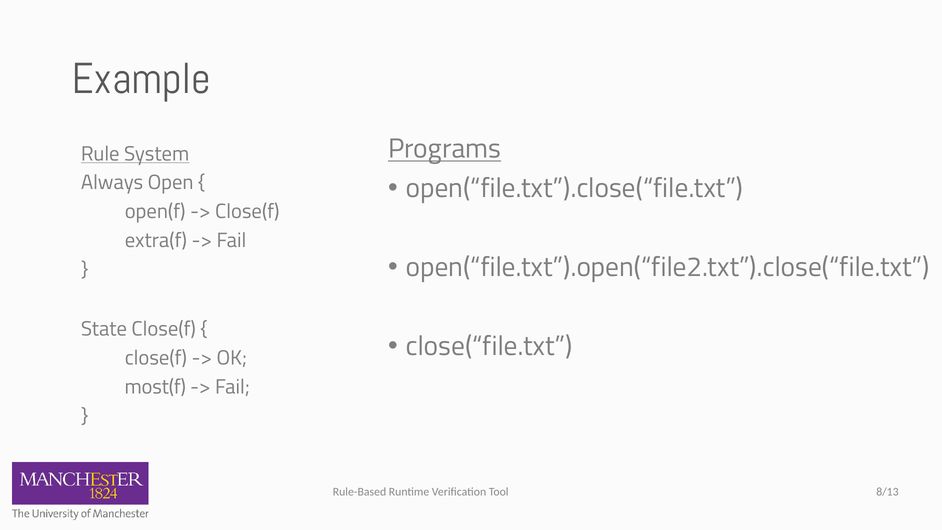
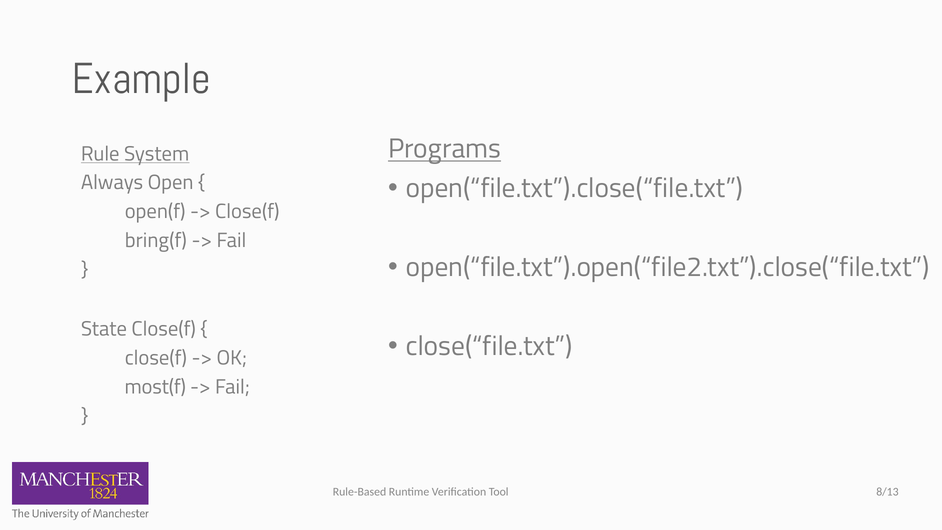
extra(f: extra(f -> bring(f
